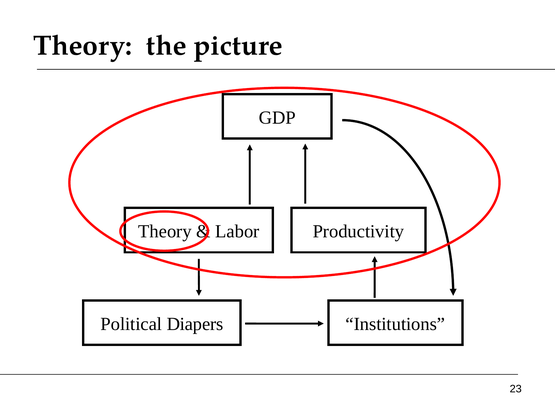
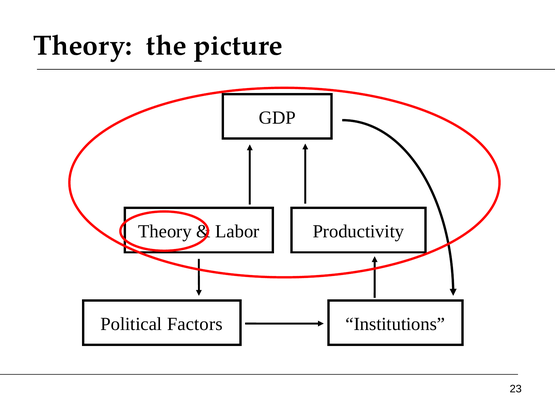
Diapers: Diapers -> Factors
